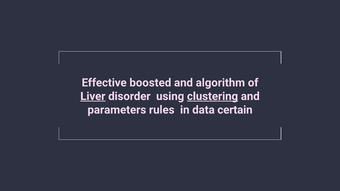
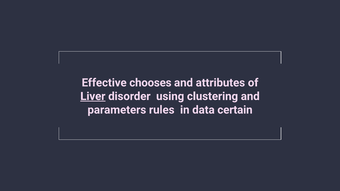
boosted: boosted -> chooses
algorithm: algorithm -> attributes
clustering underline: present -> none
